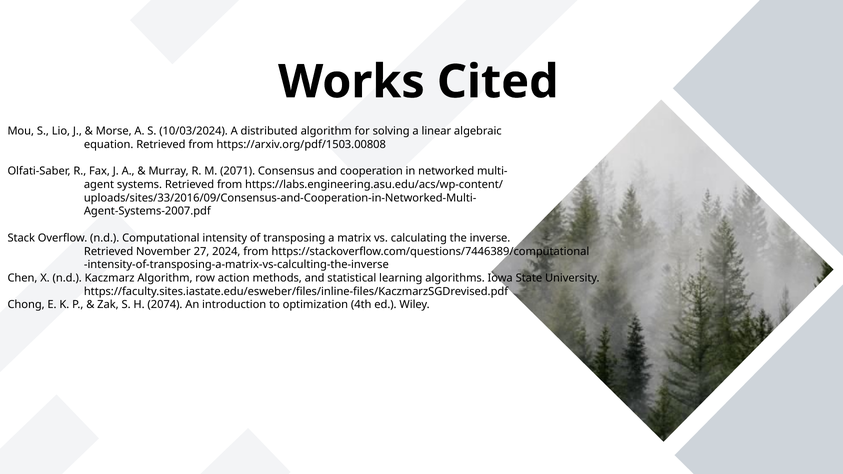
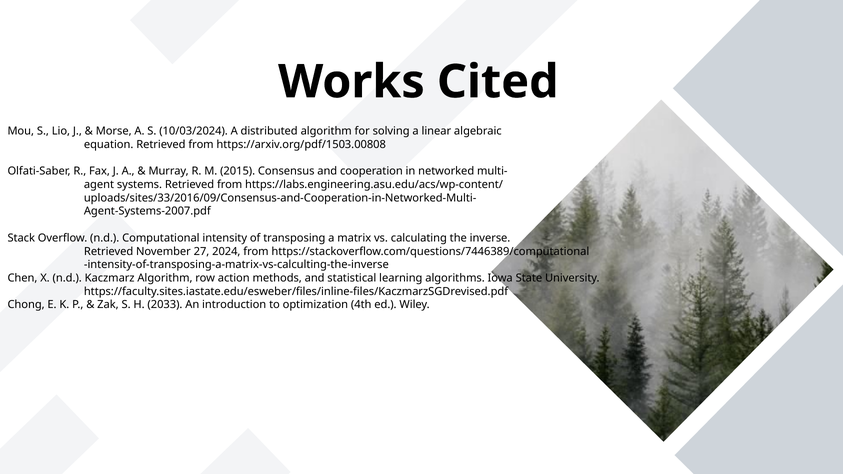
2071: 2071 -> 2015
2074: 2074 -> 2033
